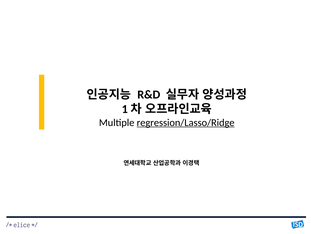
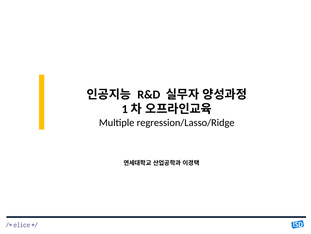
regression/Lasso/Ridge underline: present -> none
